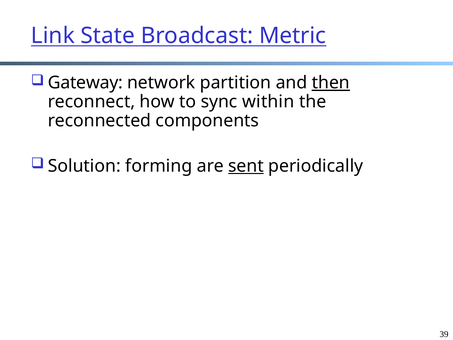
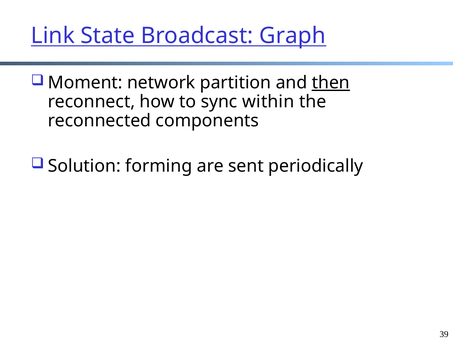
Metric: Metric -> Graph
Gateway: Gateway -> Moment
sent underline: present -> none
